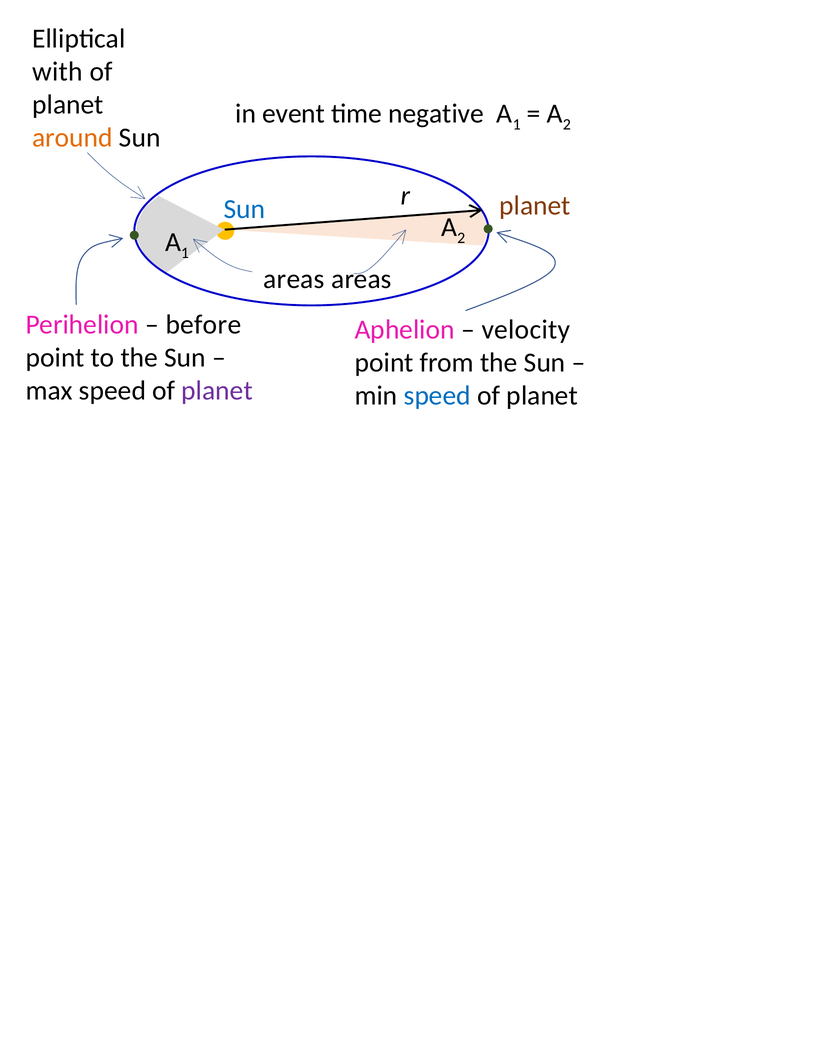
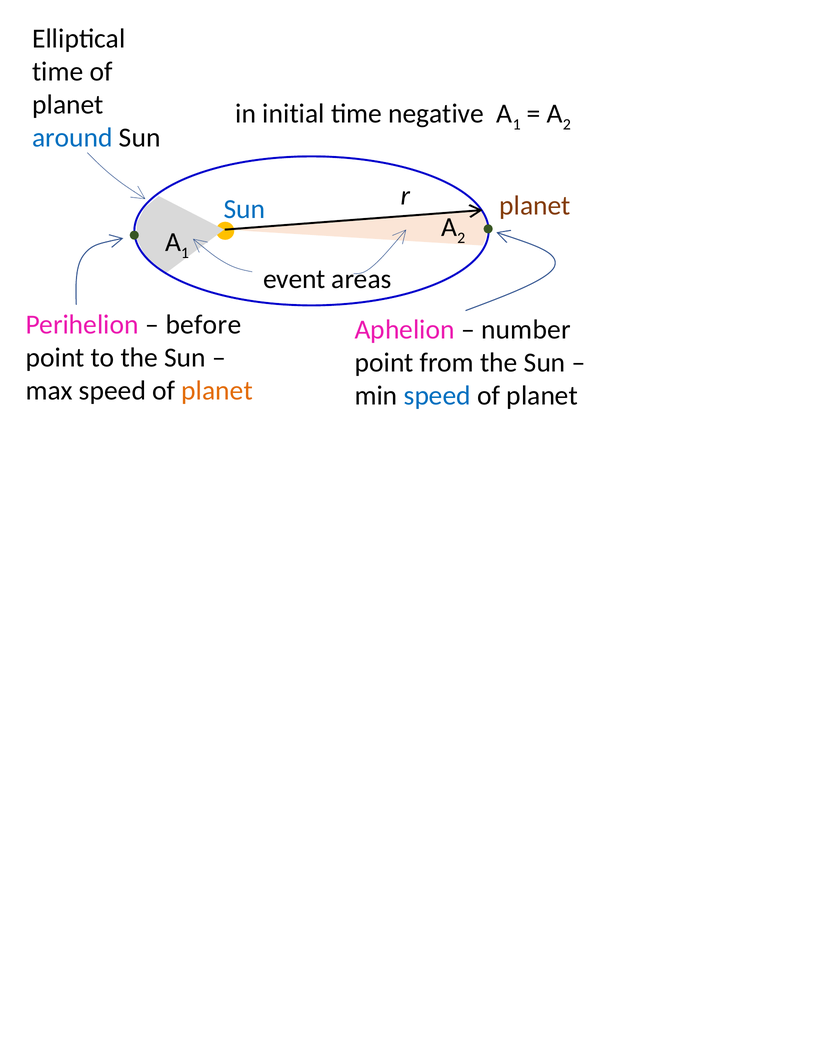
with at (58, 72): with -> time
event: event -> initial
around colour: orange -> blue
areas at (294, 279): areas -> event
velocity: velocity -> number
planet at (217, 391) colour: purple -> orange
